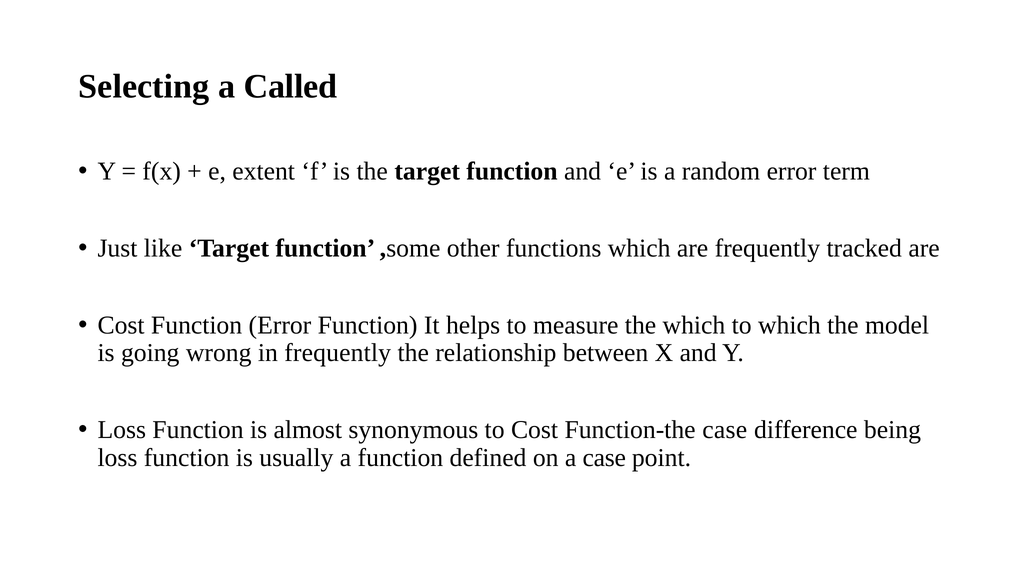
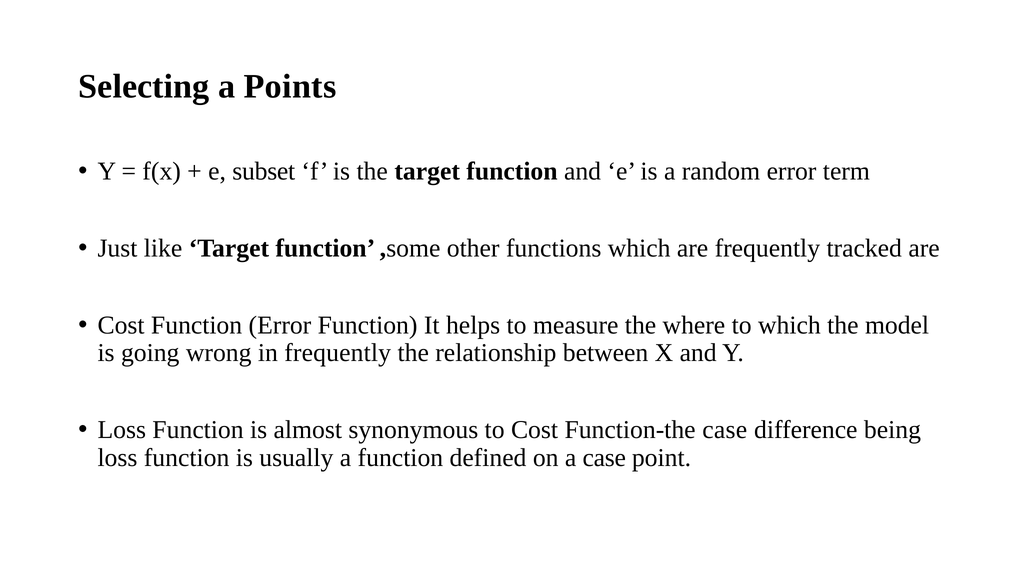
Called: Called -> Points
extent: extent -> subset
the which: which -> where
